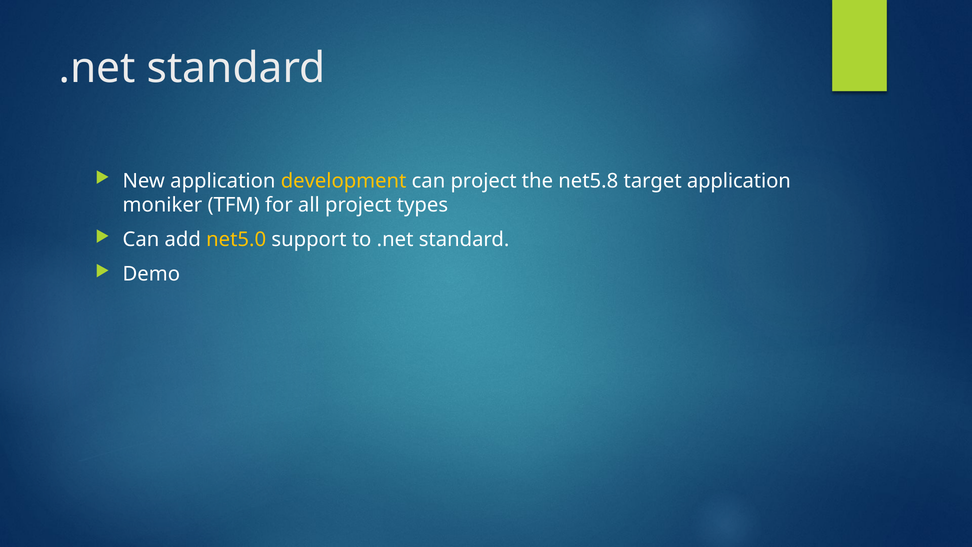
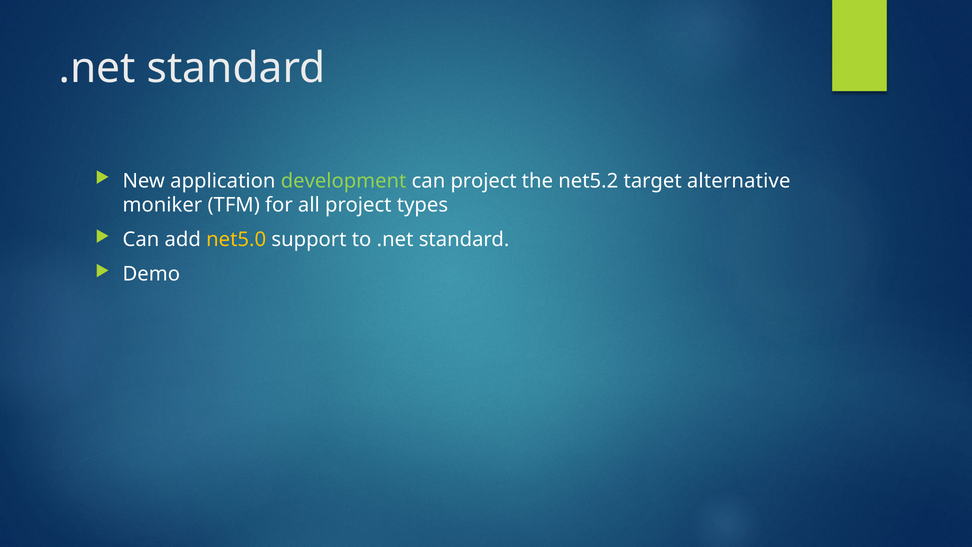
development colour: yellow -> light green
net5.8: net5.8 -> net5.2
target application: application -> alternative
